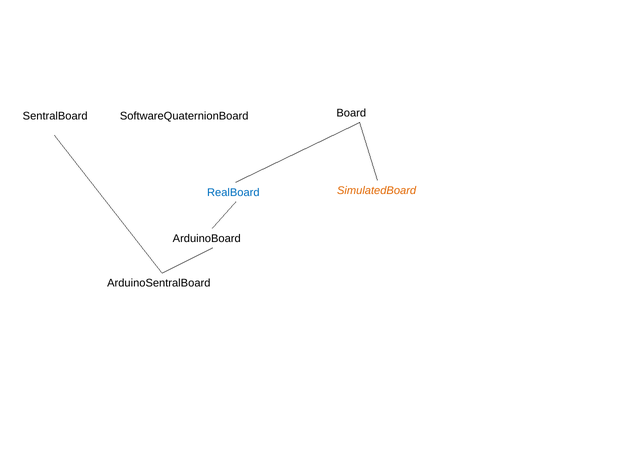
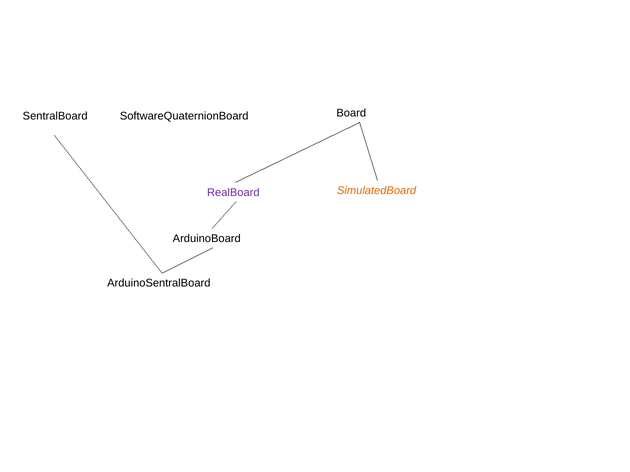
RealBoard colour: blue -> purple
